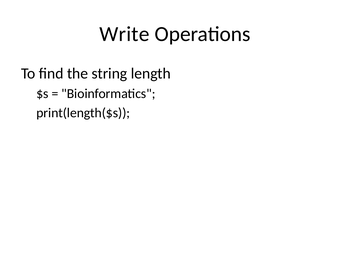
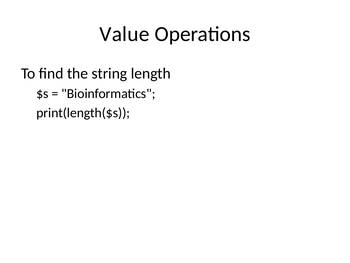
Write: Write -> Value
